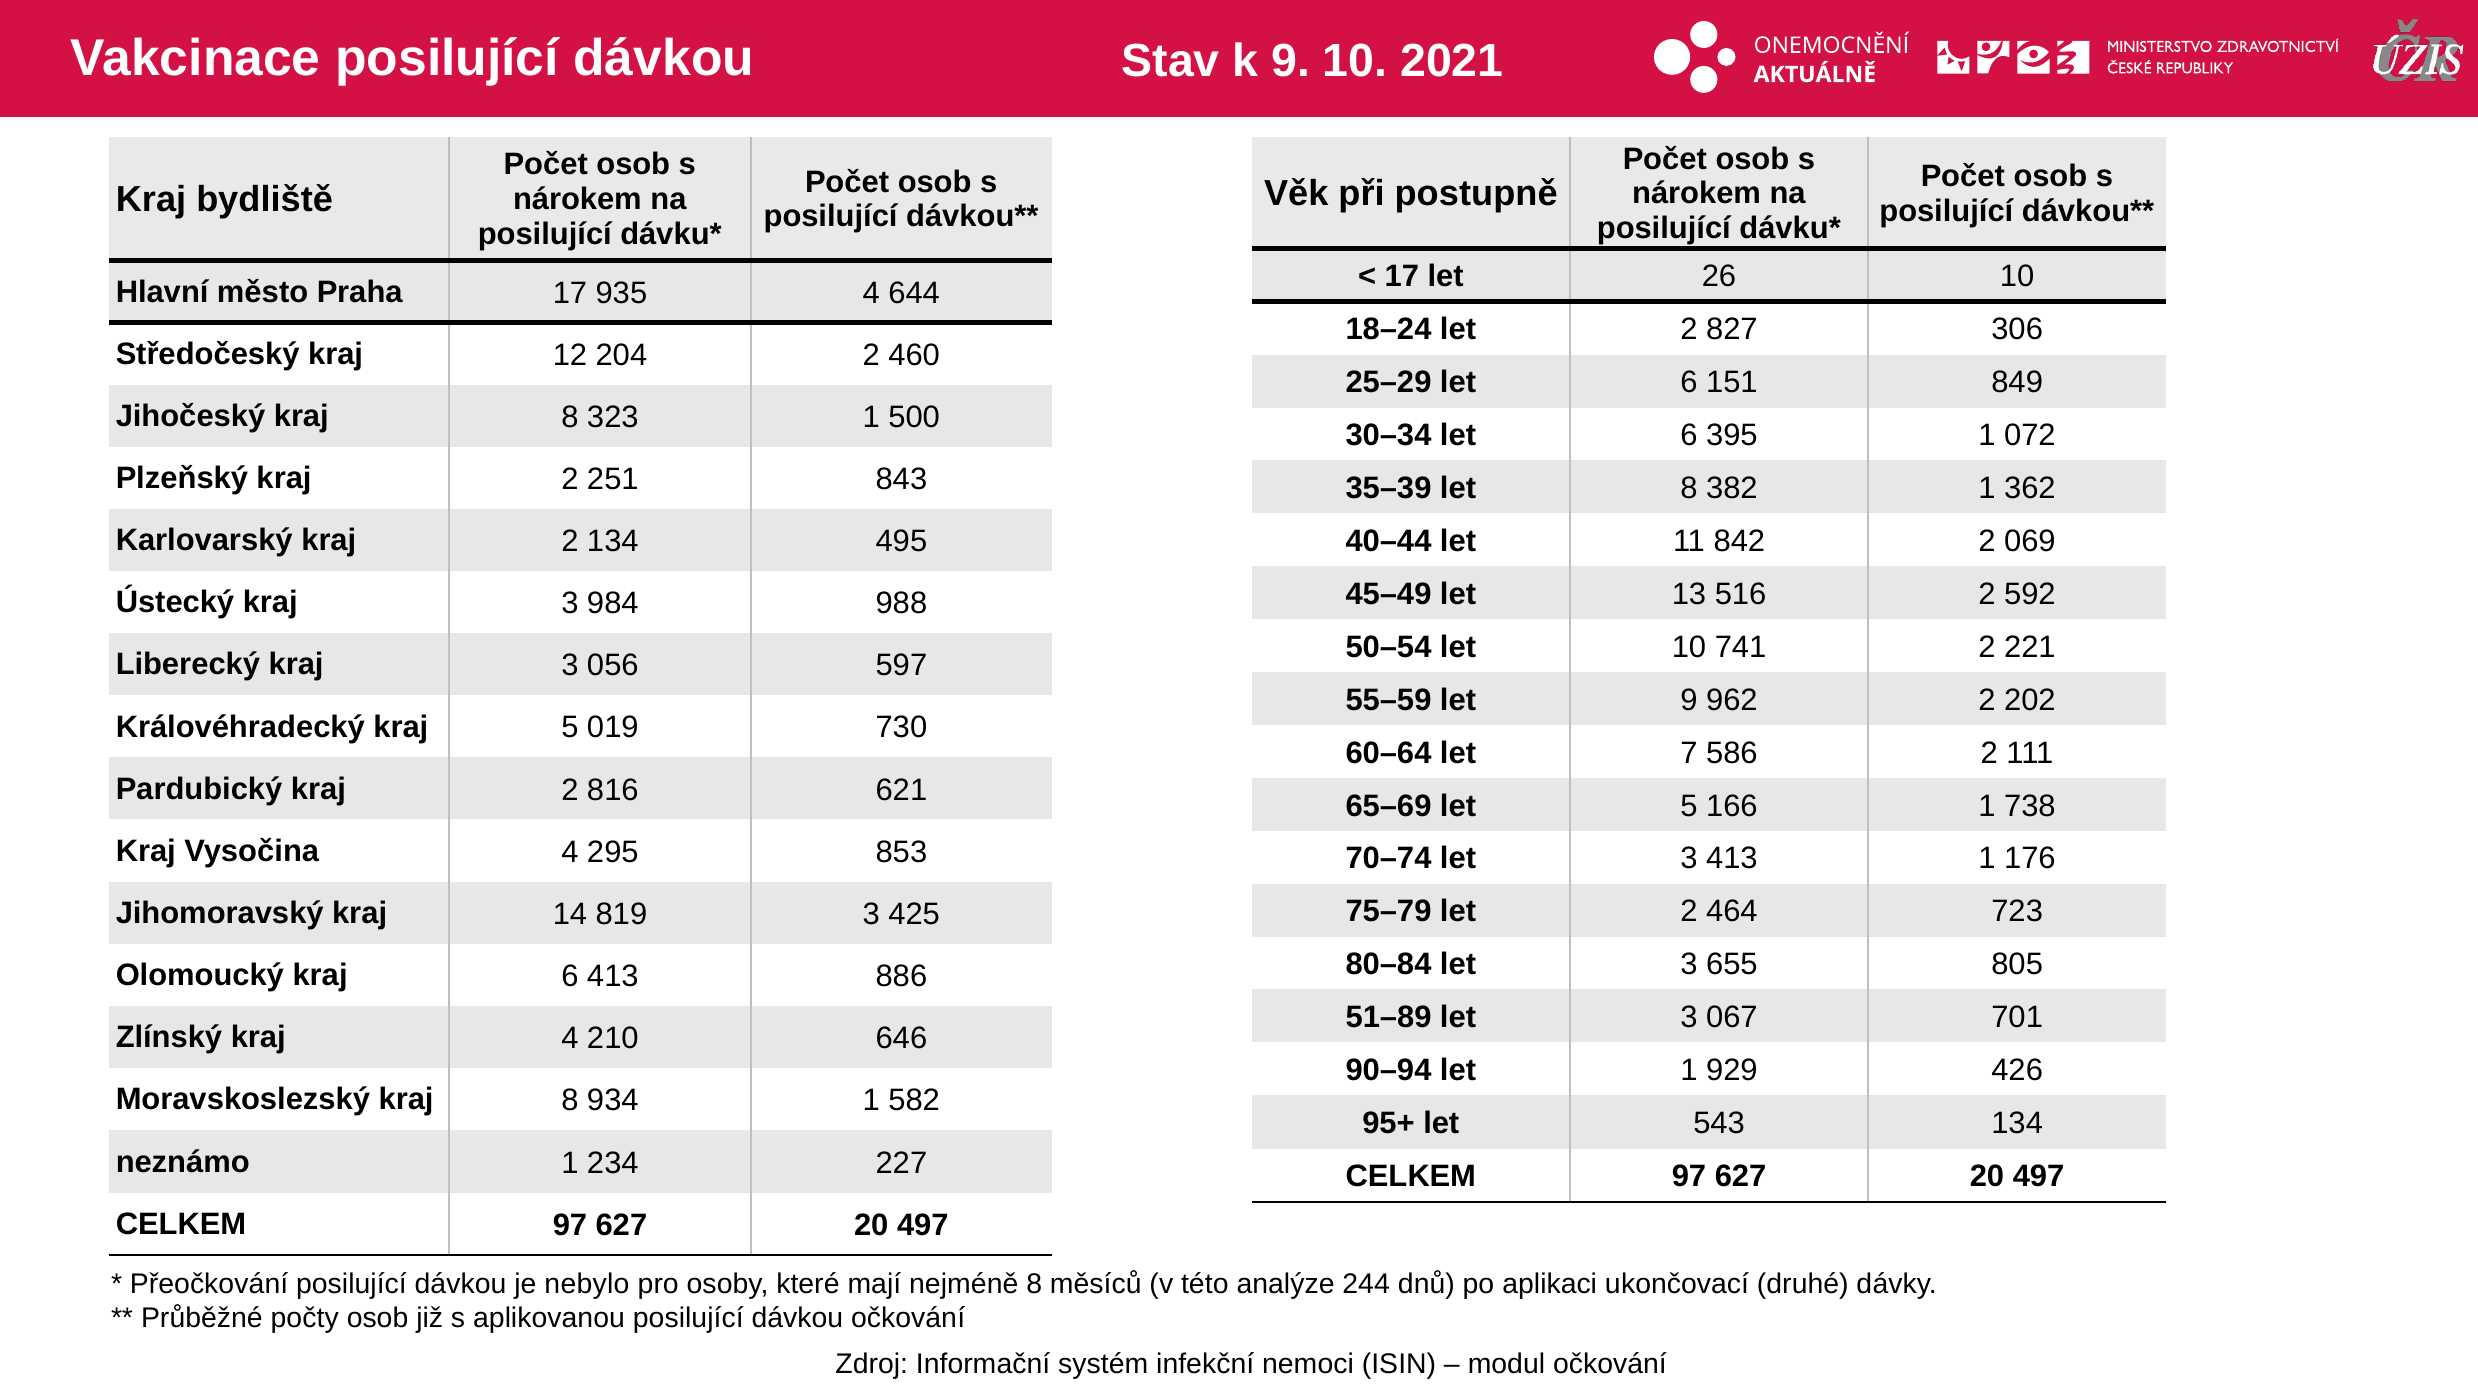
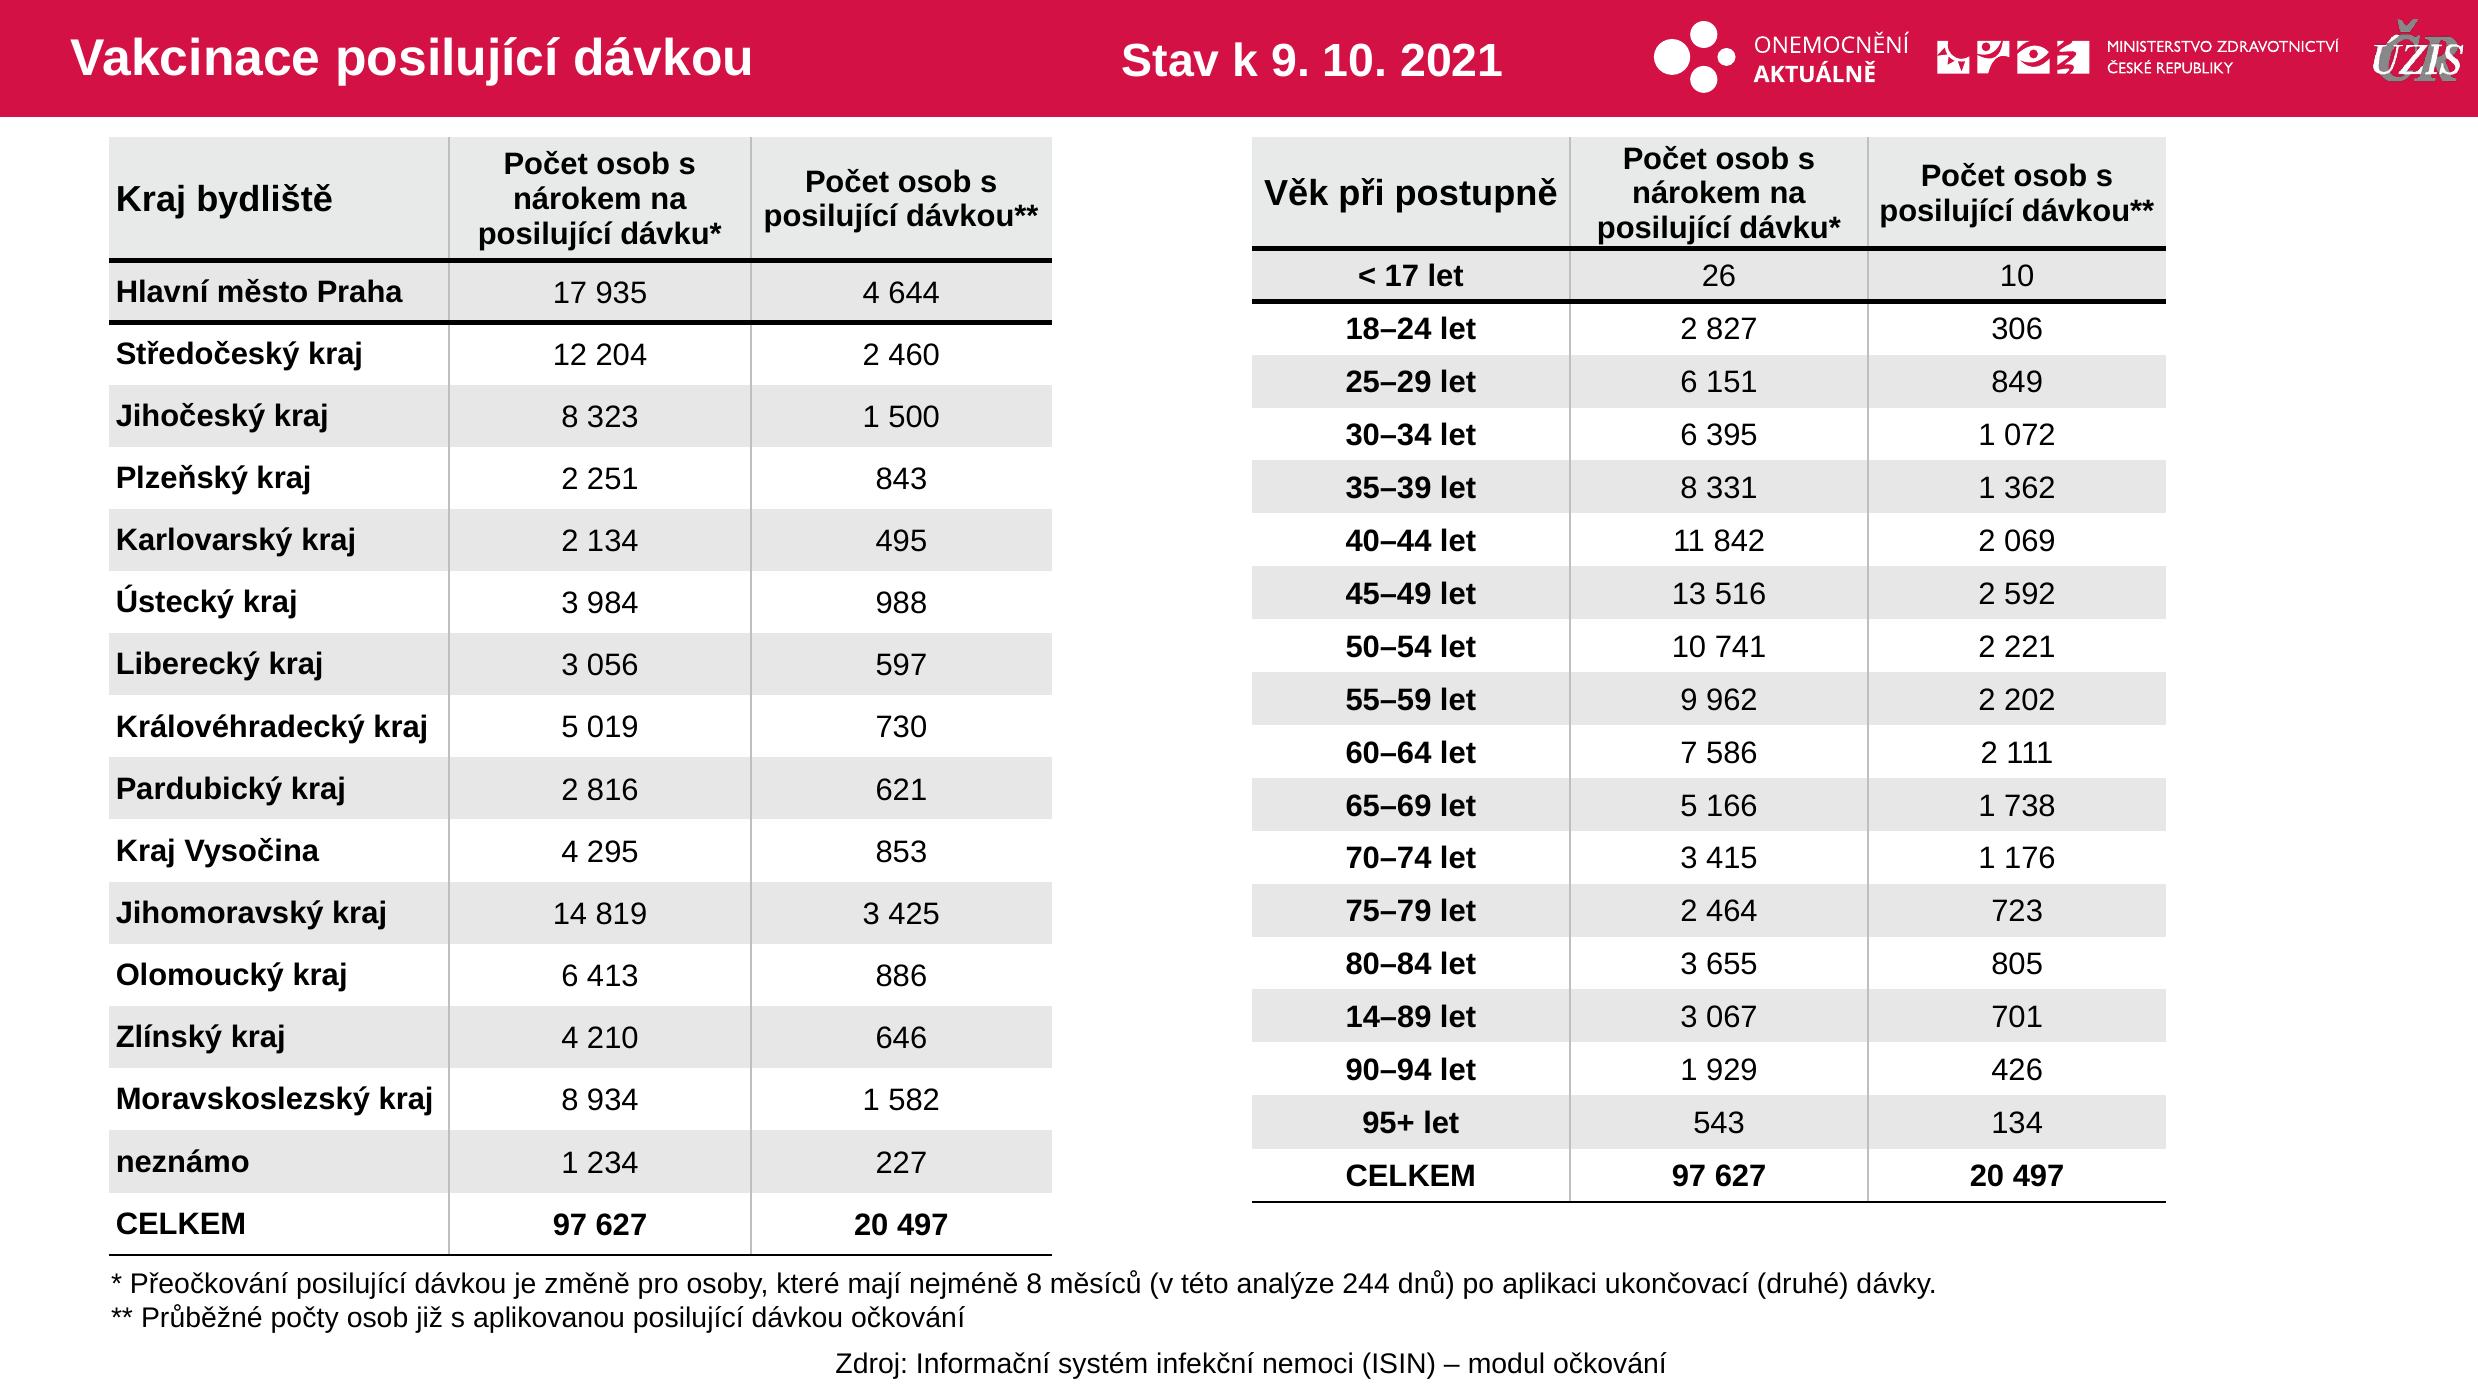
382: 382 -> 331
3 413: 413 -> 415
51–89: 51–89 -> 14–89
nebylo: nebylo -> změně
